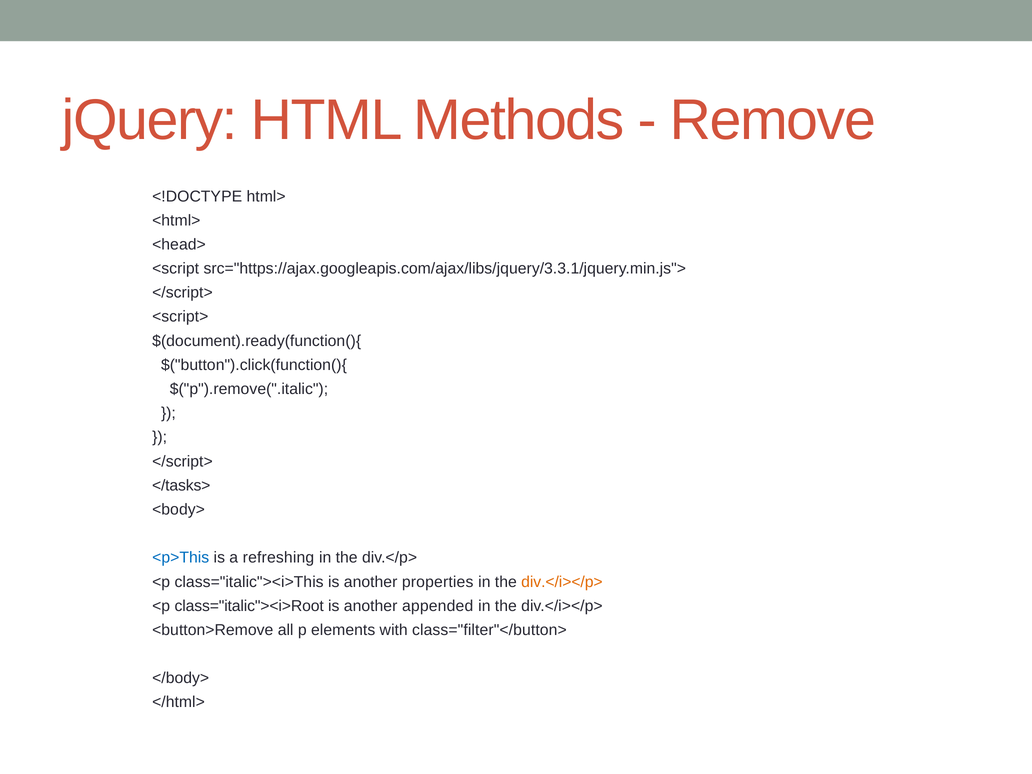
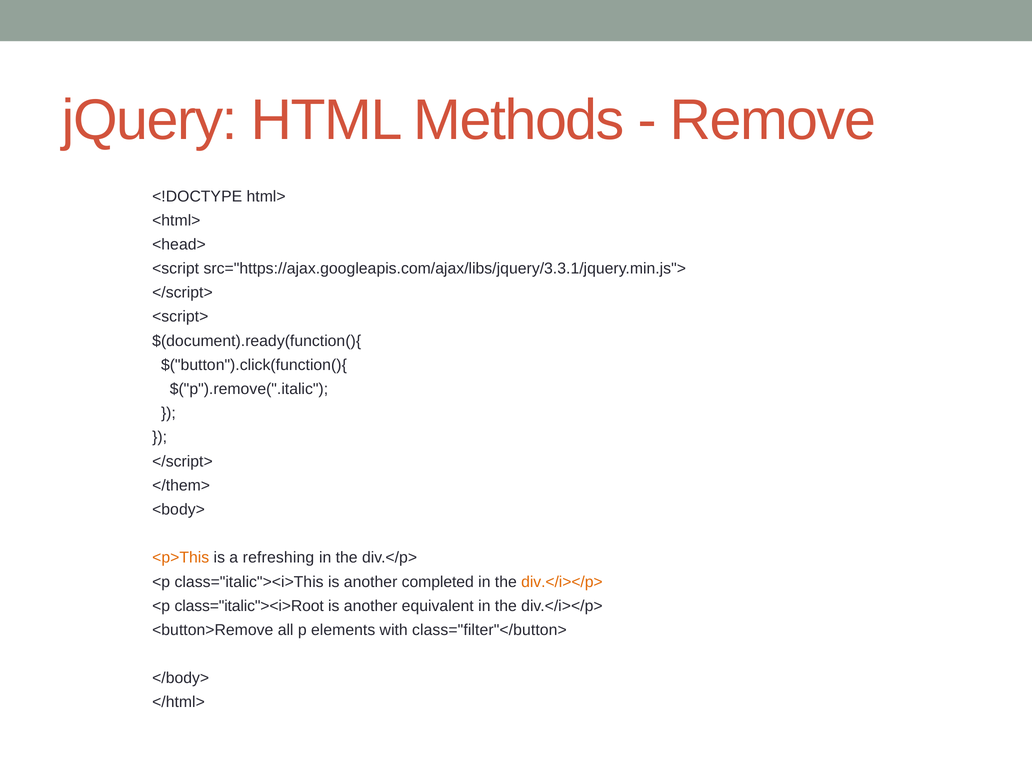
</tasks>: </tasks> -> </them>
<p>This colour: blue -> orange
properties: properties -> completed
appended: appended -> equivalent
